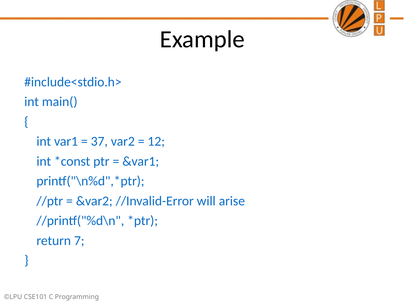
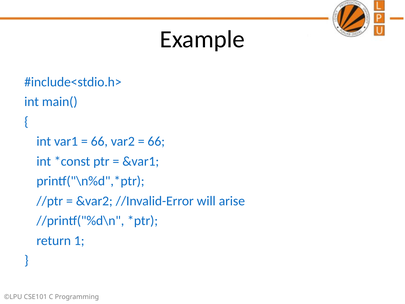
37 at (99, 141): 37 -> 66
12 at (156, 141): 12 -> 66
7: 7 -> 1
